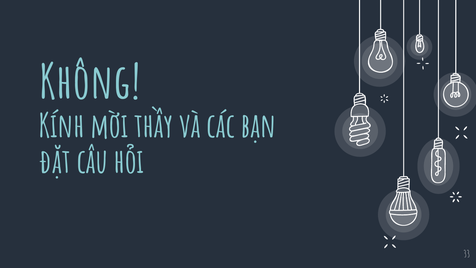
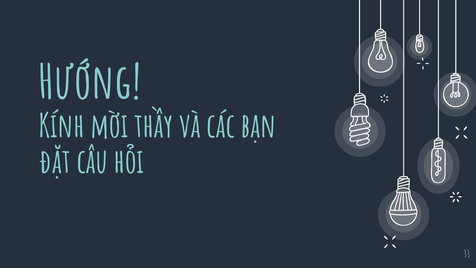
Không: Không -> Hướng
